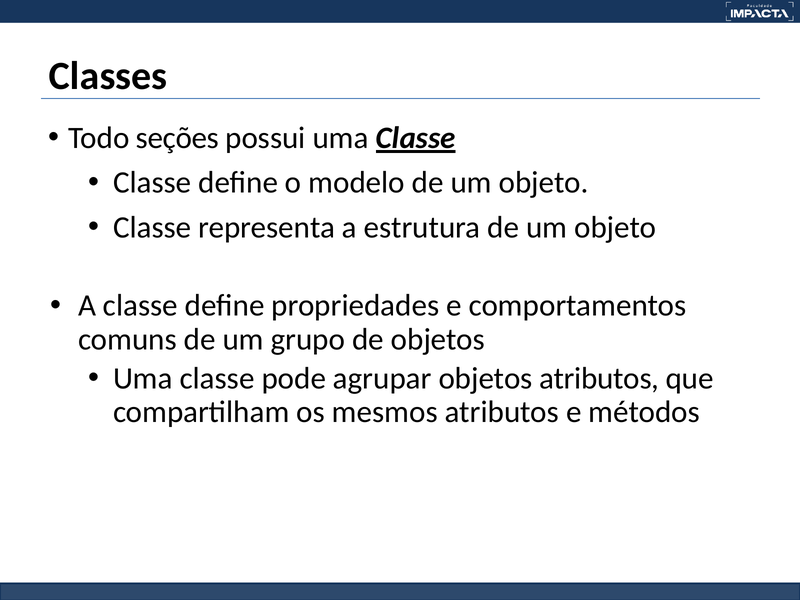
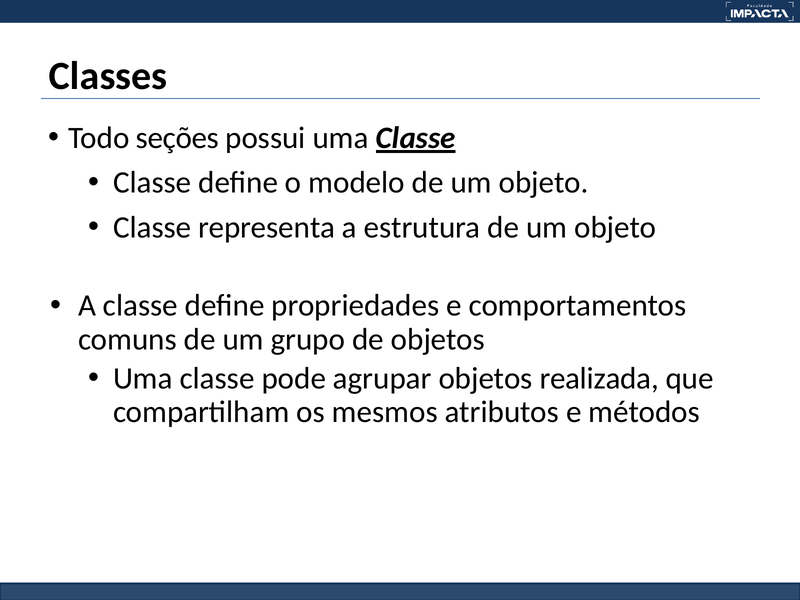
objetos atributos: atributos -> realizada
